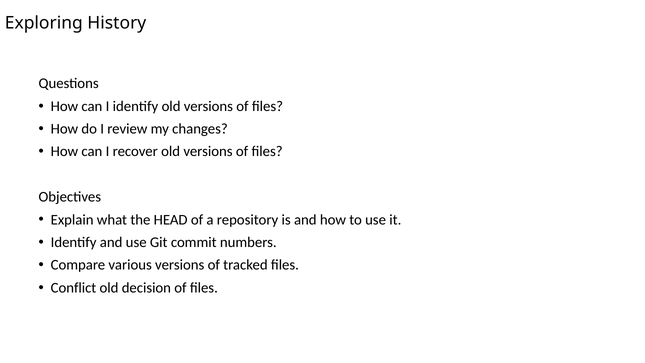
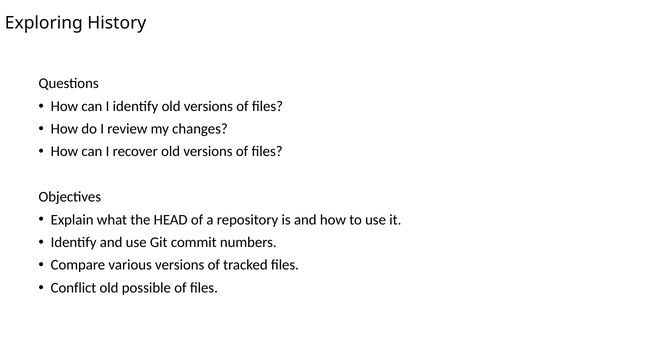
decision: decision -> possible
